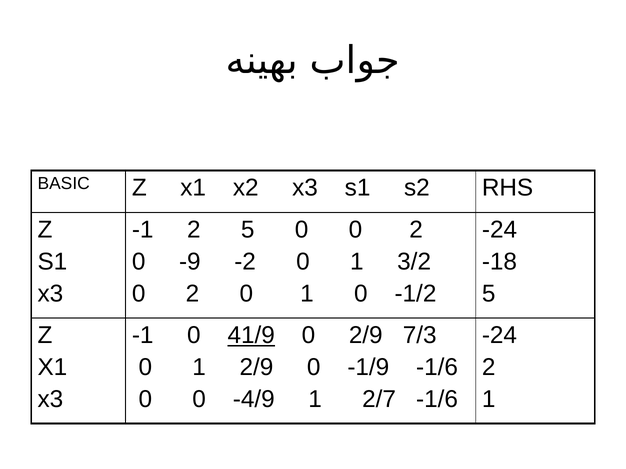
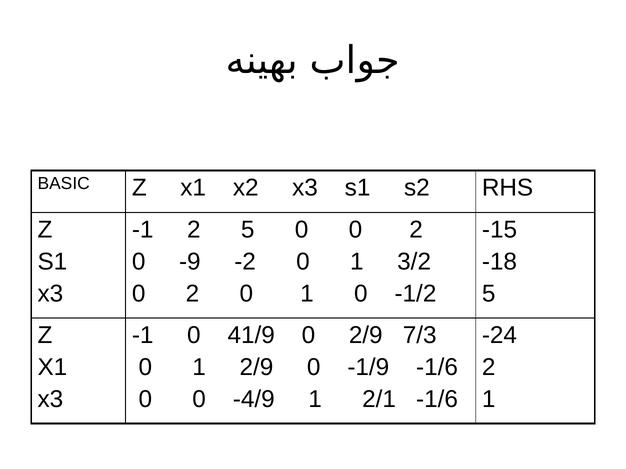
-24 at (499, 230): -24 -> -15
41/9 underline: present -> none
2/7: 2/7 -> 2/1
